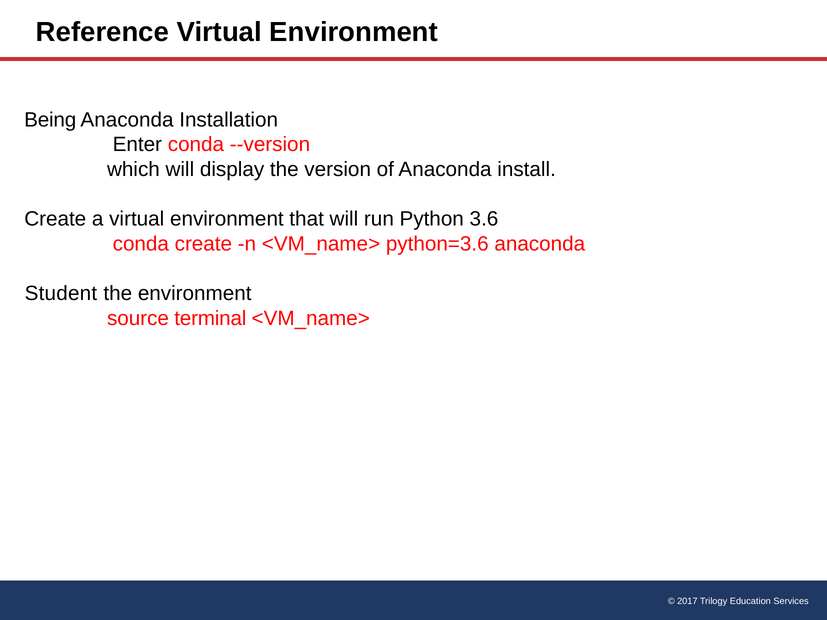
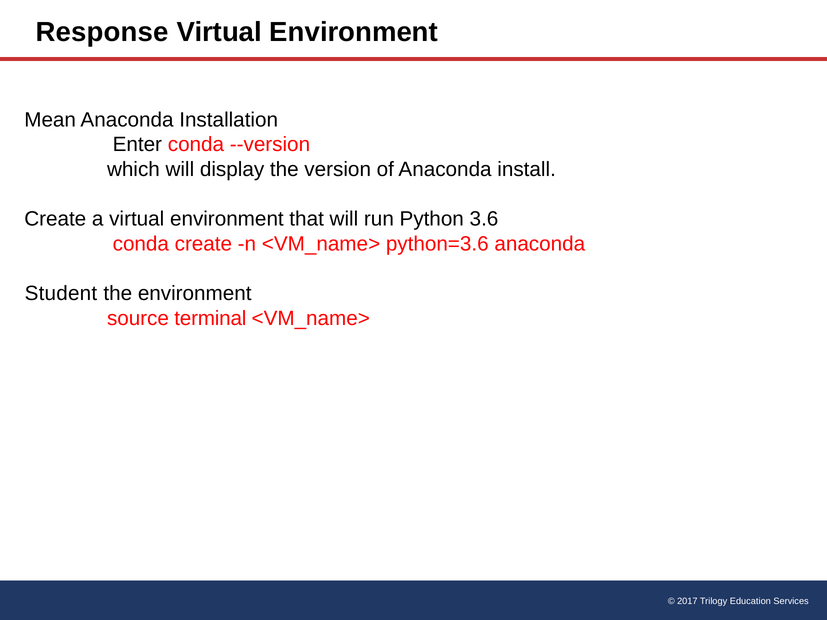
Reference: Reference -> Response
Being: Being -> Mean
